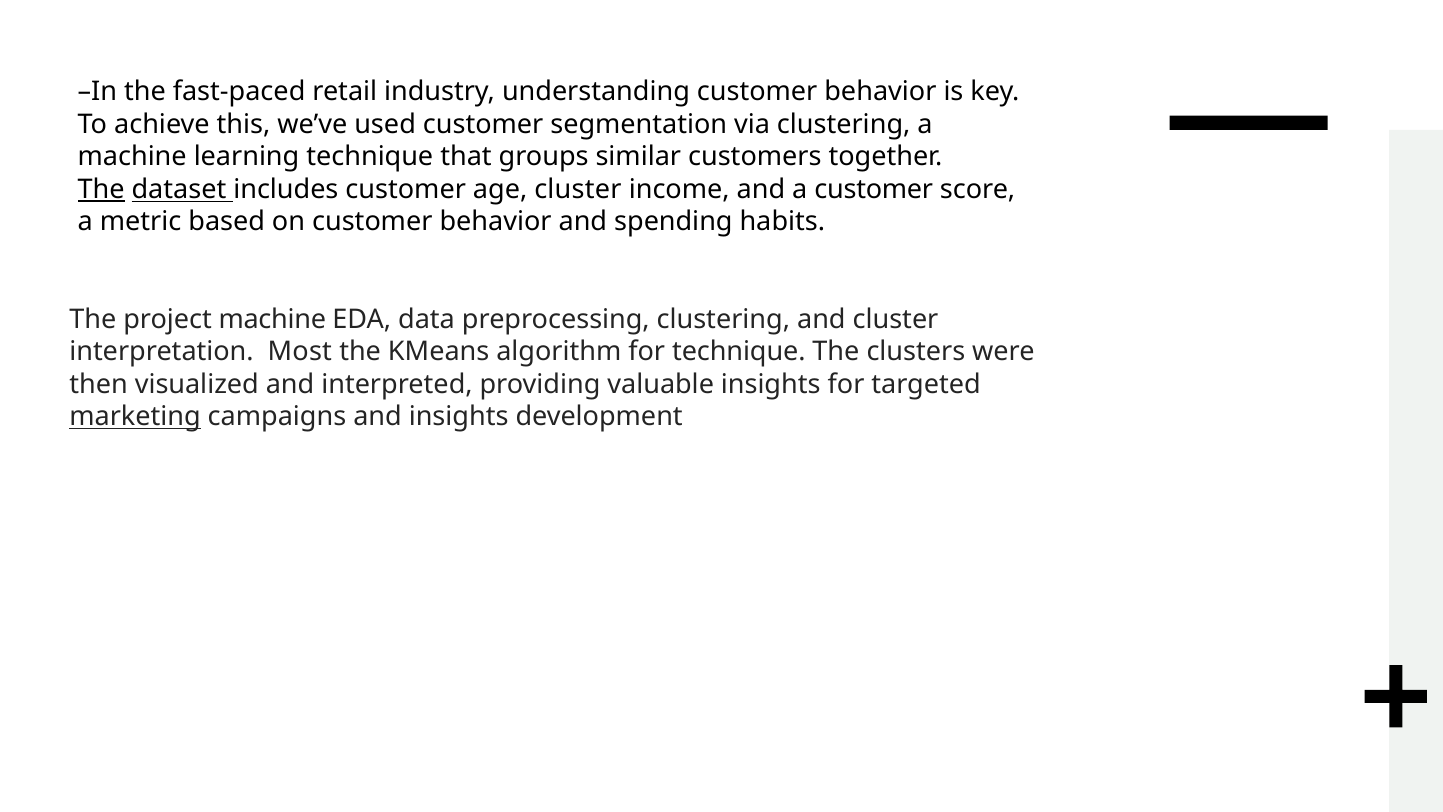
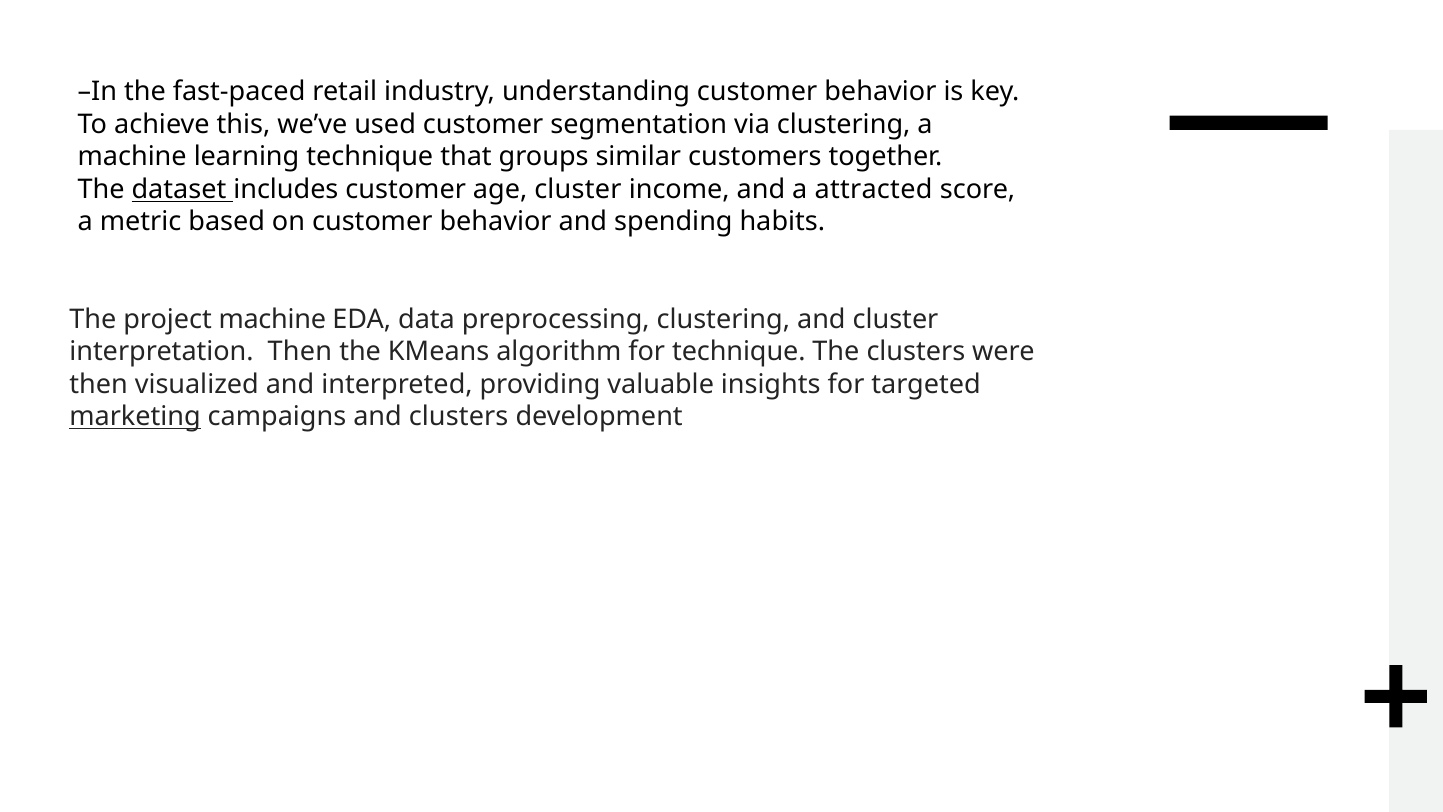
The at (101, 189) underline: present -> none
a customer: customer -> attracted
interpretation Most: Most -> Then
and insights: insights -> clusters
